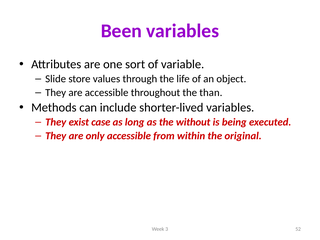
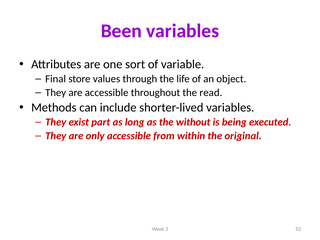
Slide: Slide -> Final
than: than -> read
case: case -> part
